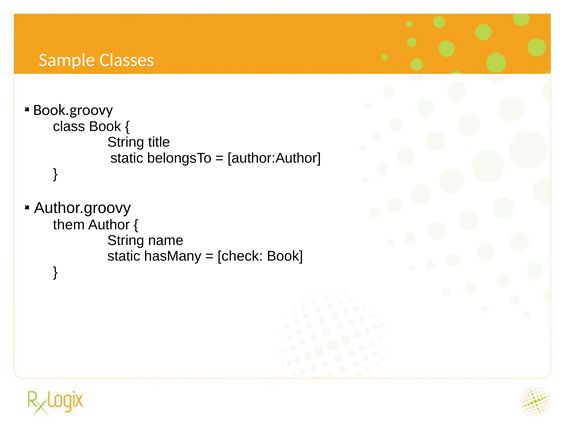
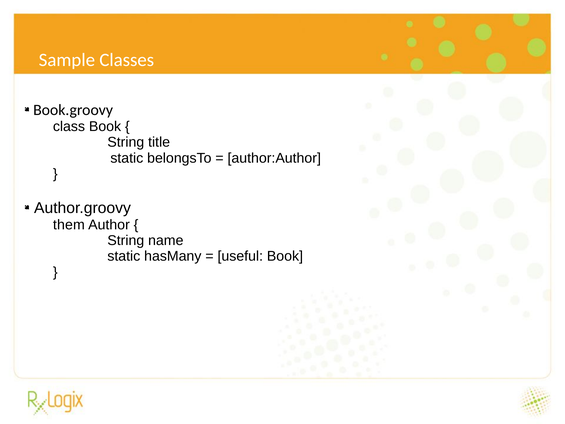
check: check -> useful
